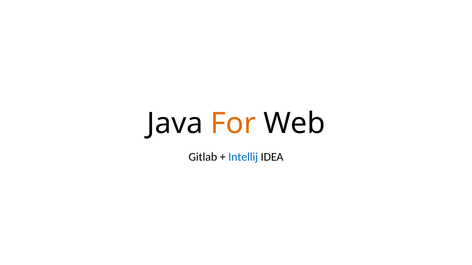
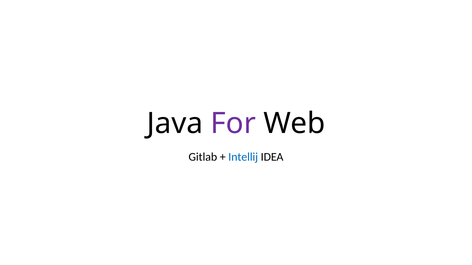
For colour: orange -> purple
